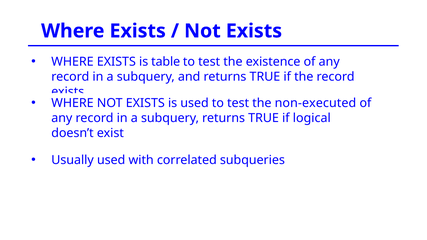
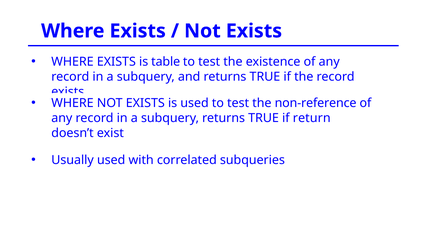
non-executed: non-executed -> non-reference
logical: logical -> return
